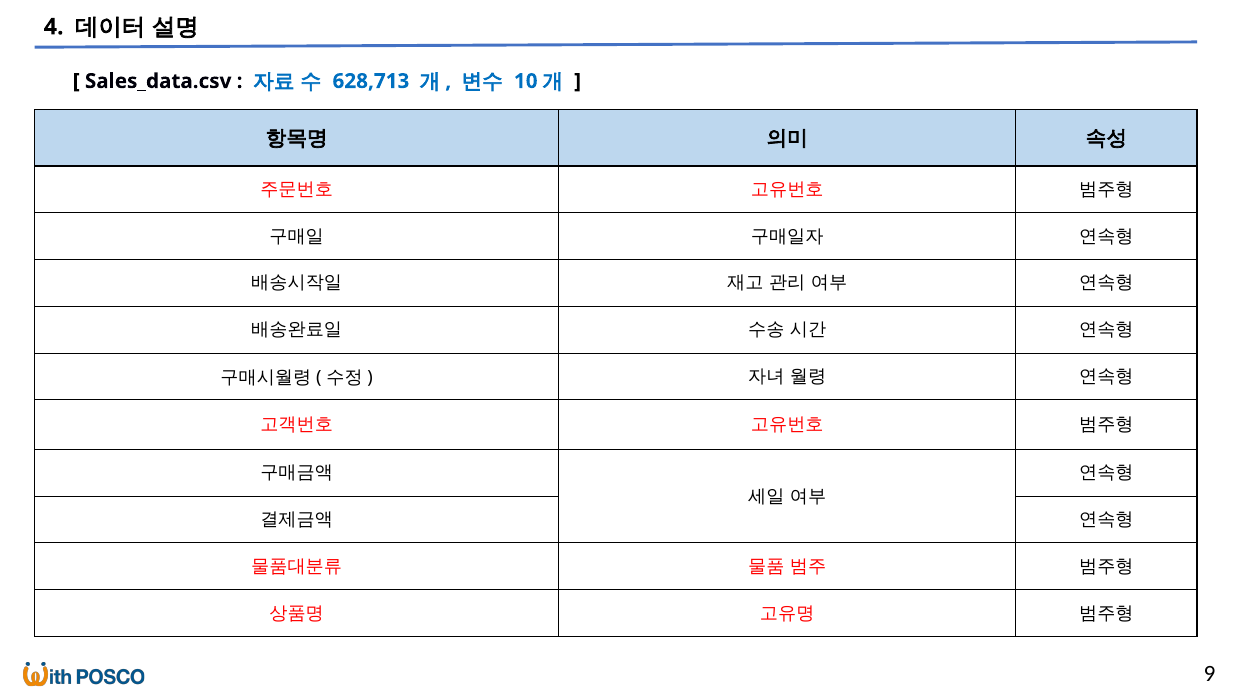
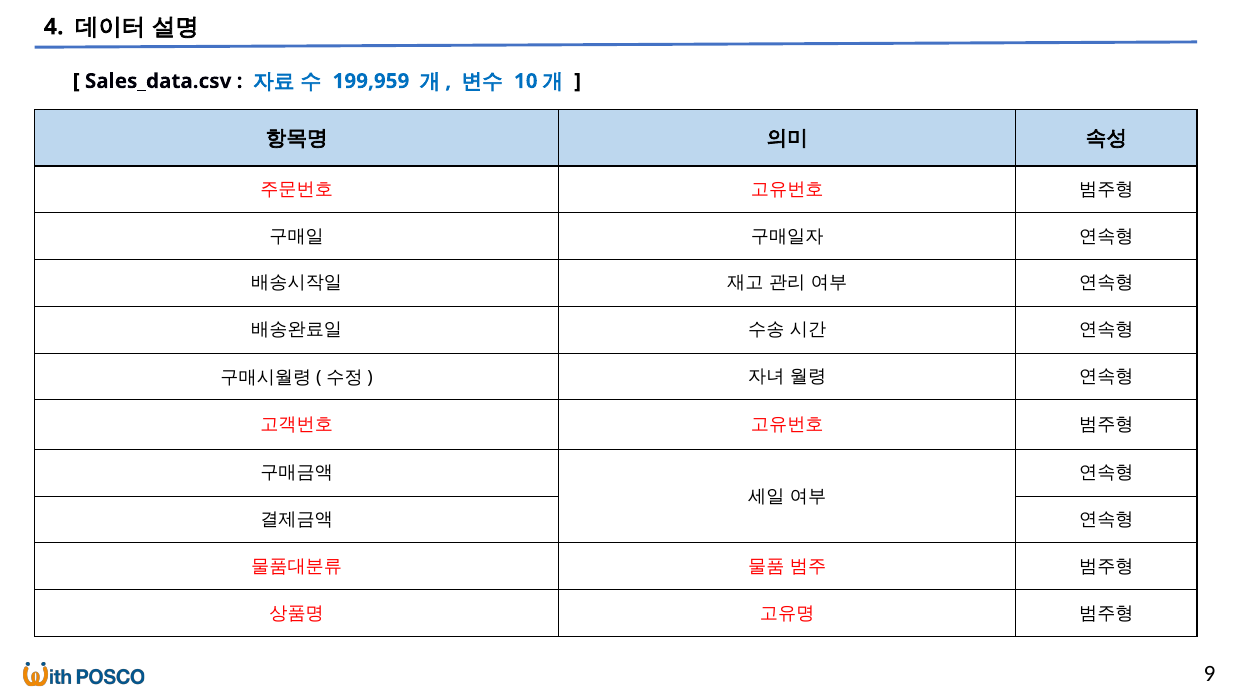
628,713: 628,713 -> 199,959
